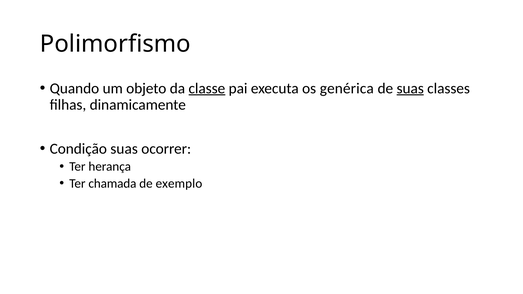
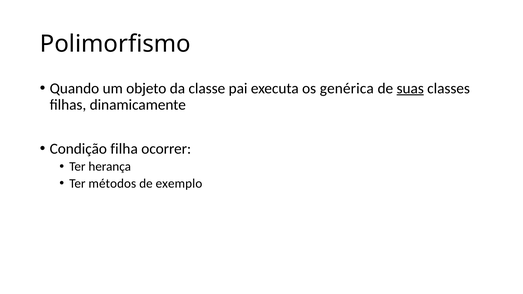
classe underline: present -> none
Condição suas: suas -> filha
chamada: chamada -> métodos
